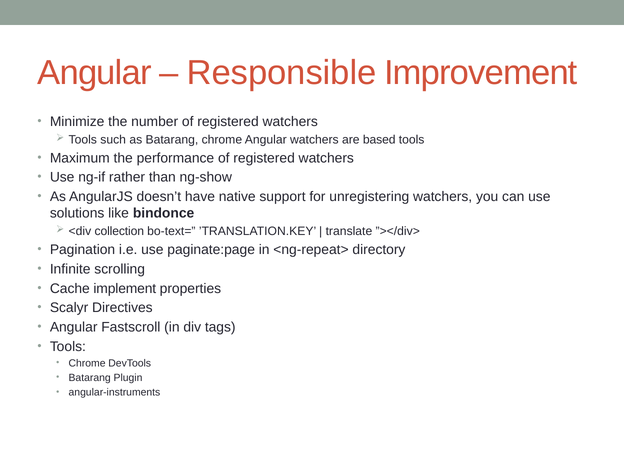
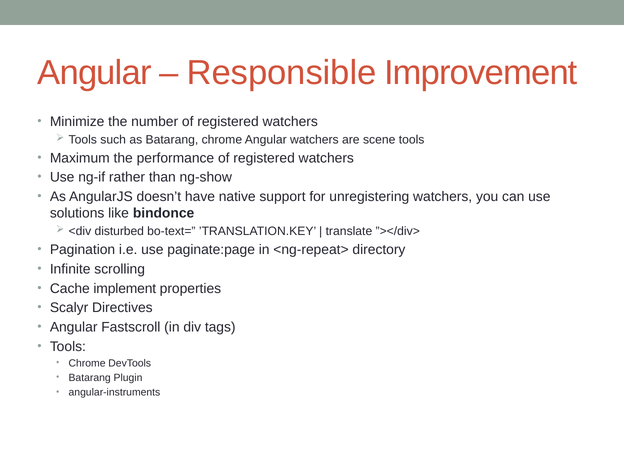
based: based -> scene
collection: collection -> disturbed
